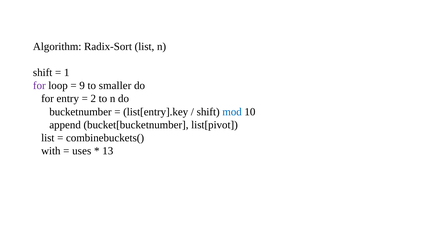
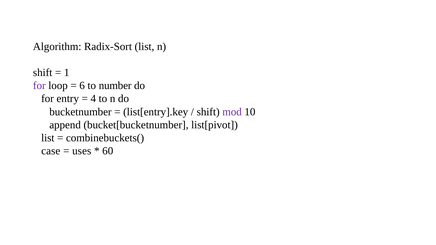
9: 9 -> 6
smaller: smaller -> number
2: 2 -> 4
mod colour: blue -> purple
with: with -> case
13: 13 -> 60
